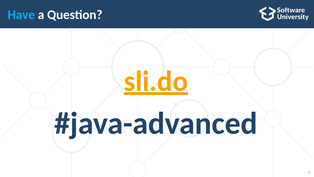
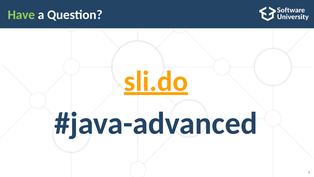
Have colour: light blue -> light green
